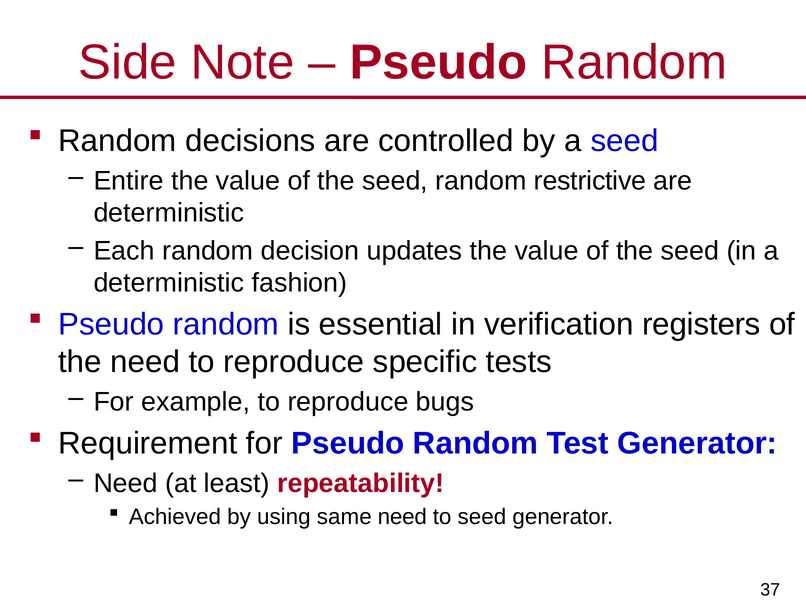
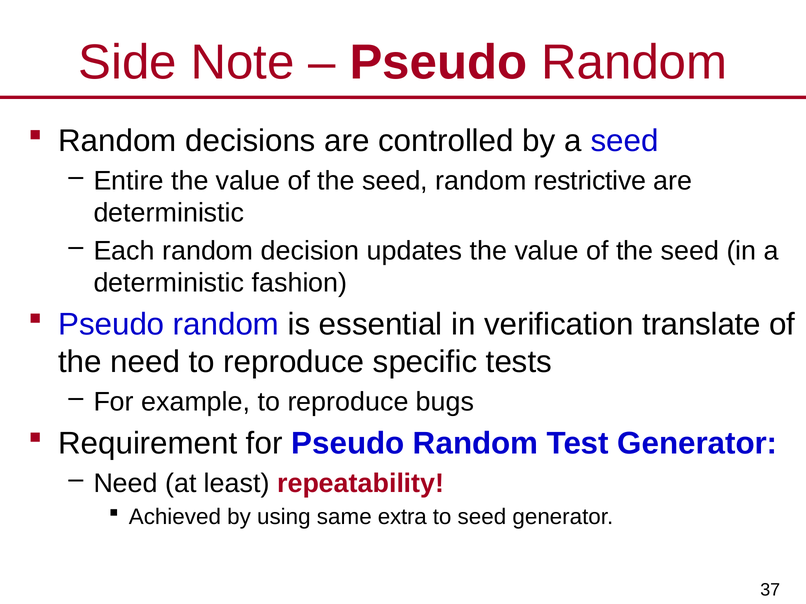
registers: registers -> translate
same need: need -> extra
